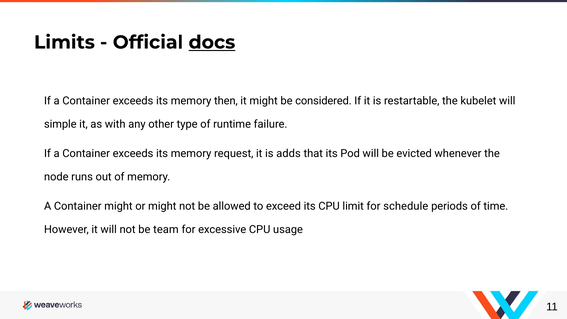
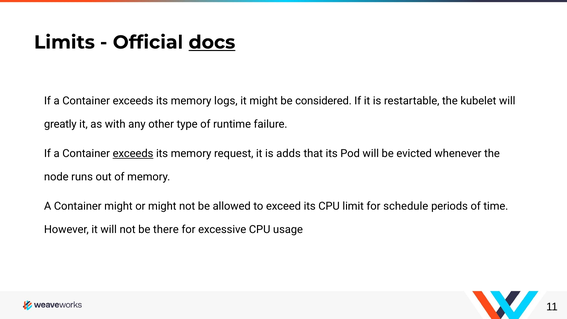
then: then -> logs
simple: simple -> greatly
exceeds at (133, 154) underline: none -> present
team: team -> there
